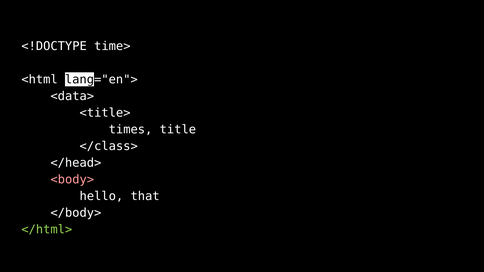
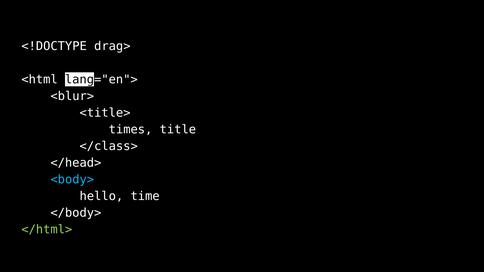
time>: time> -> drag>
<data>: <data> -> <blur>
<body> colour: pink -> light blue
that: that -> time
